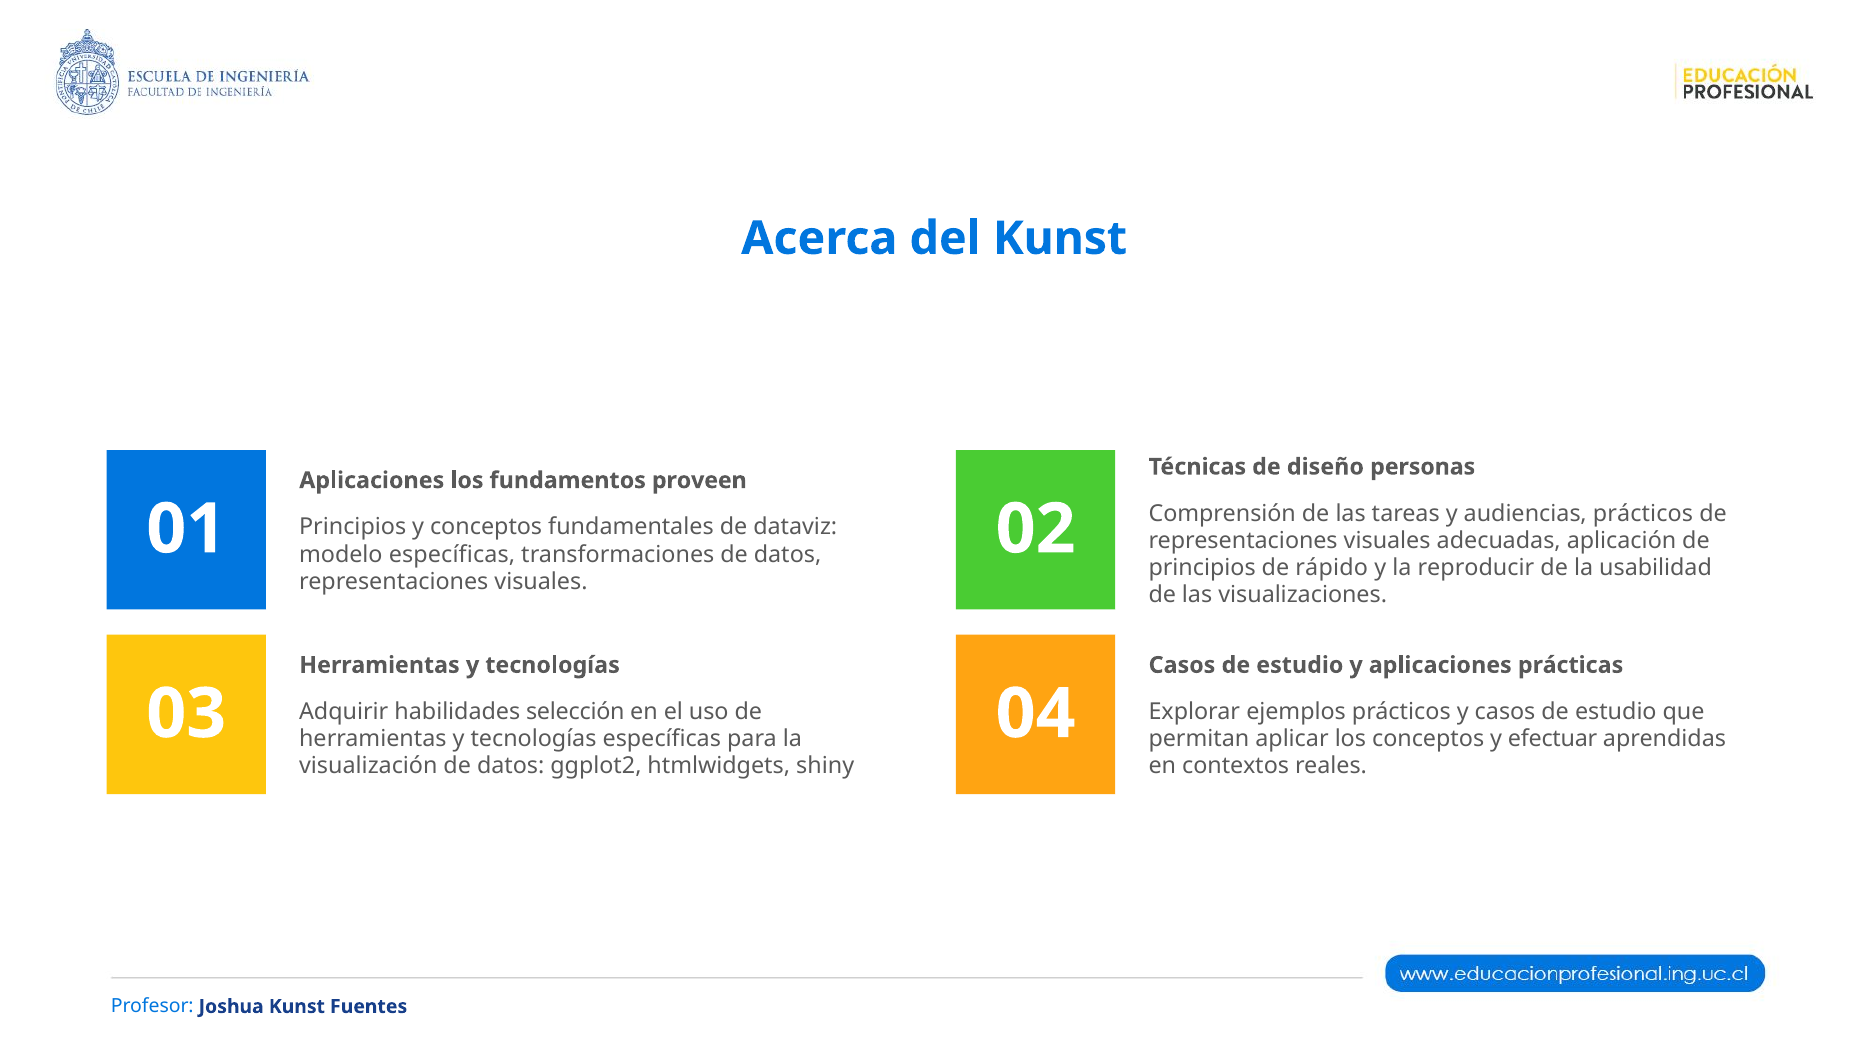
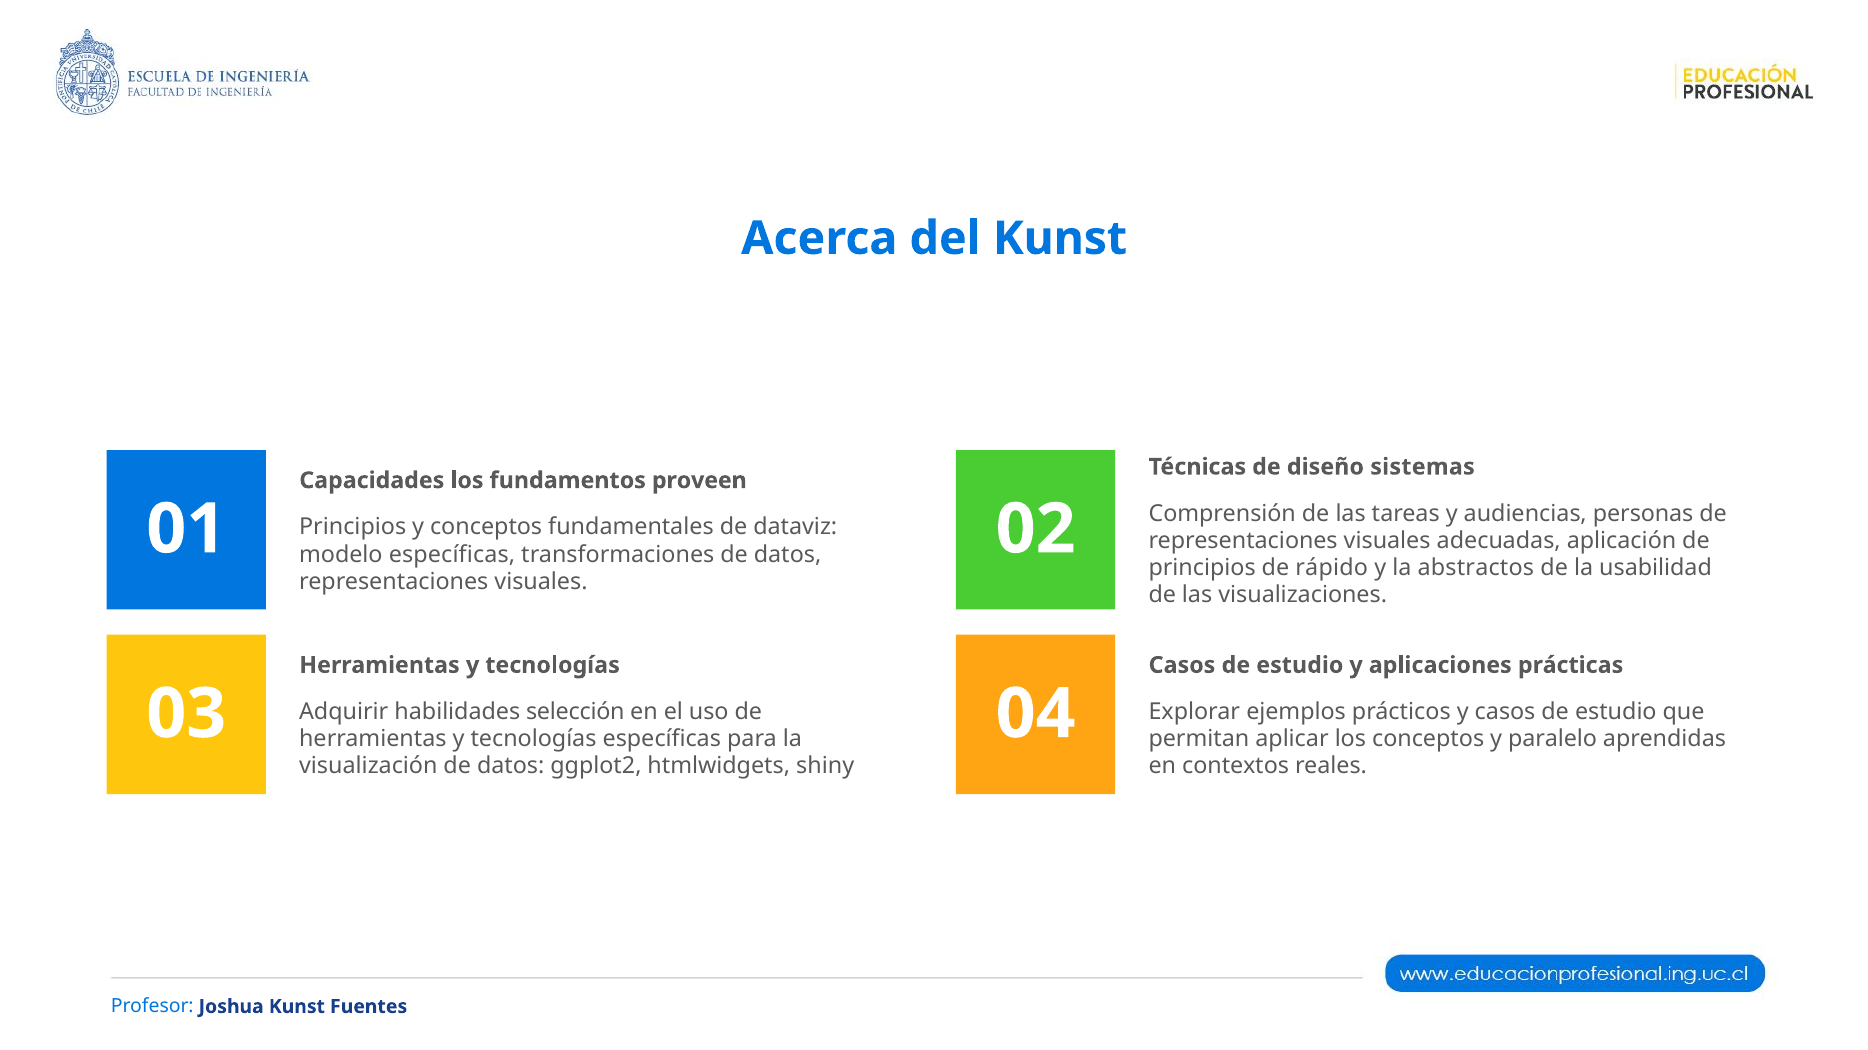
personas: personas -> sistemas
Aplicaciones at (372, 481): Aplicaciones -> Capacidades
audiencias prácticos: prácticos -> personas
reproducir: reproducir -> abstractos
efectuar: efectuar -> paralelo
